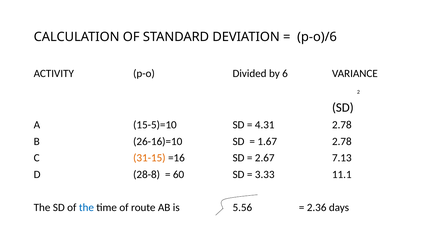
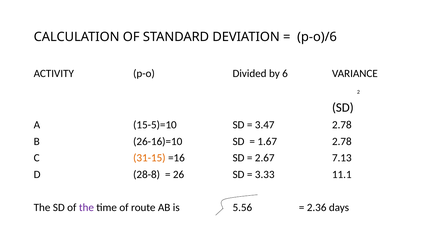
4.31: 4.31 -> 3.47
60: 60 -> 26
the at (86, 208) colour: blue -> purple
